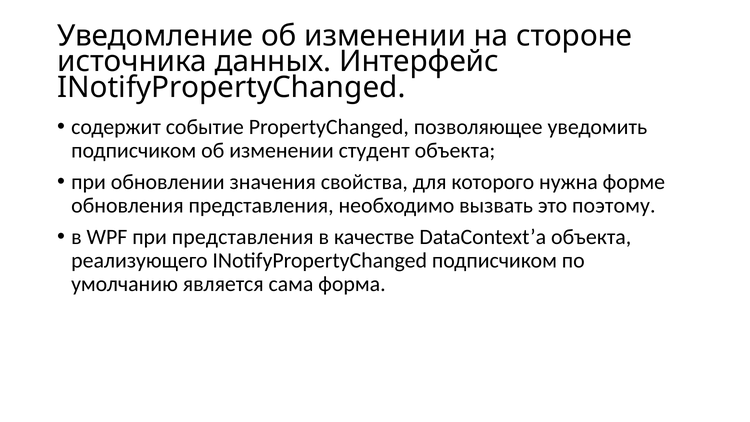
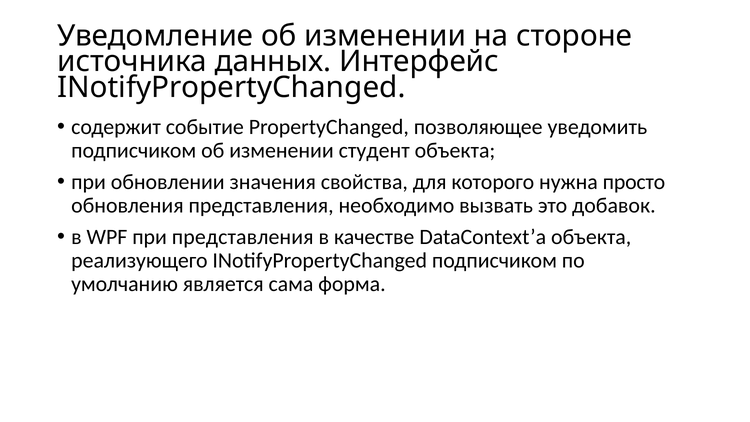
форме: форме -> просто
поэтому: поэтому -> добавок
